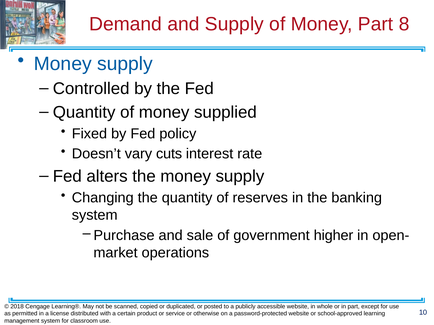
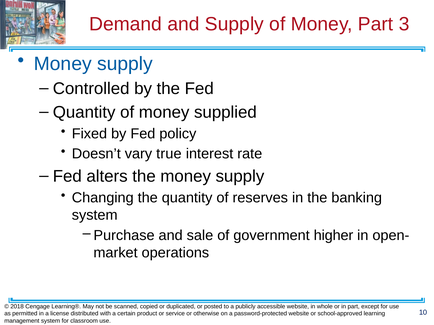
8: 8 -> 3
cuts: cuts -> true
